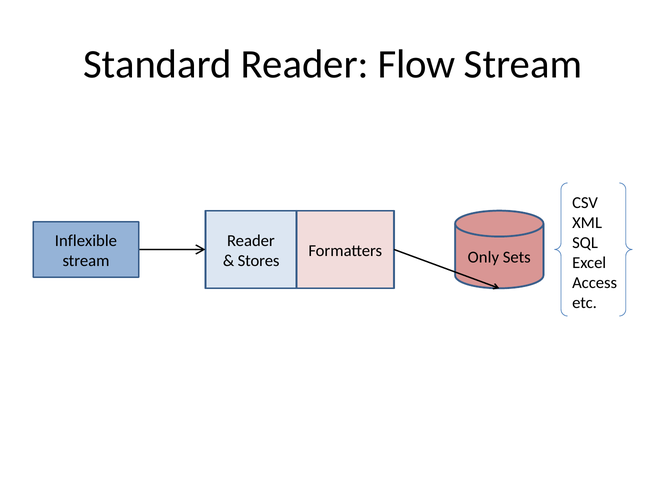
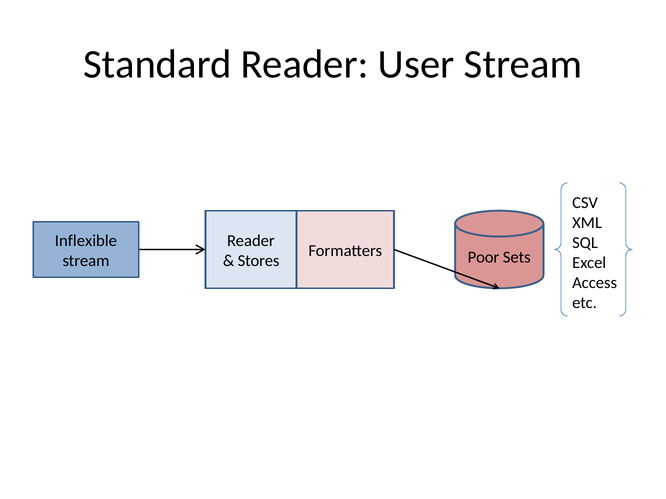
Flow: Flow -> User
Only: Only -> Poor
